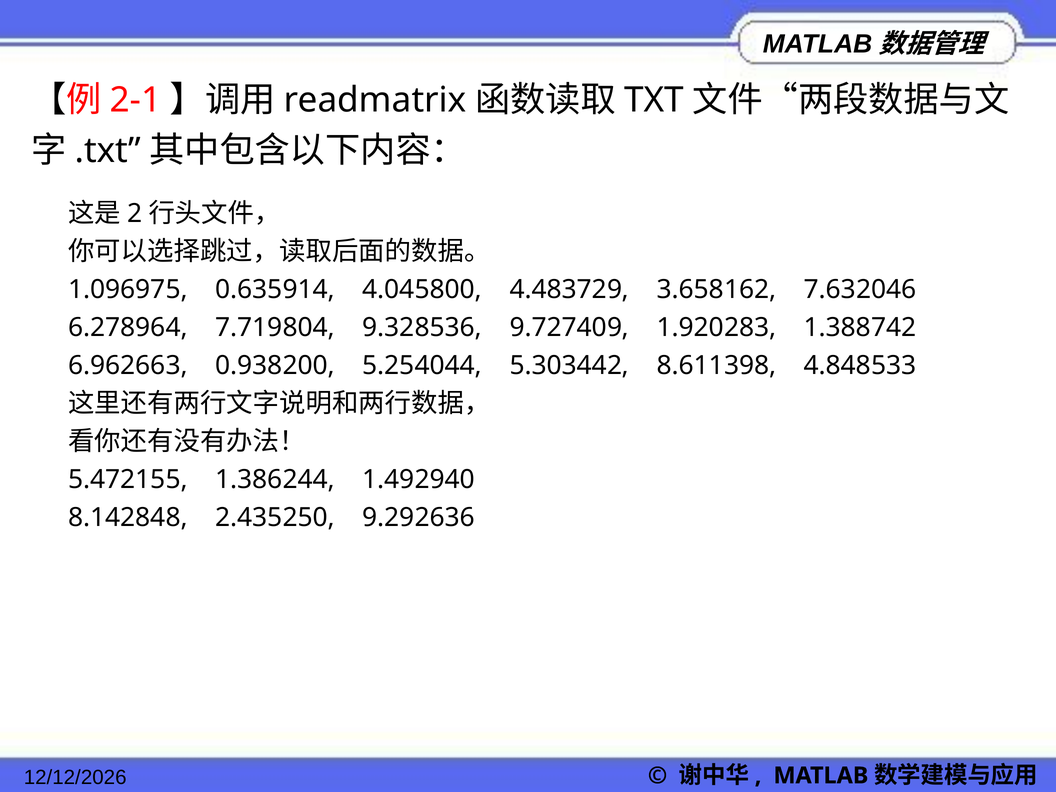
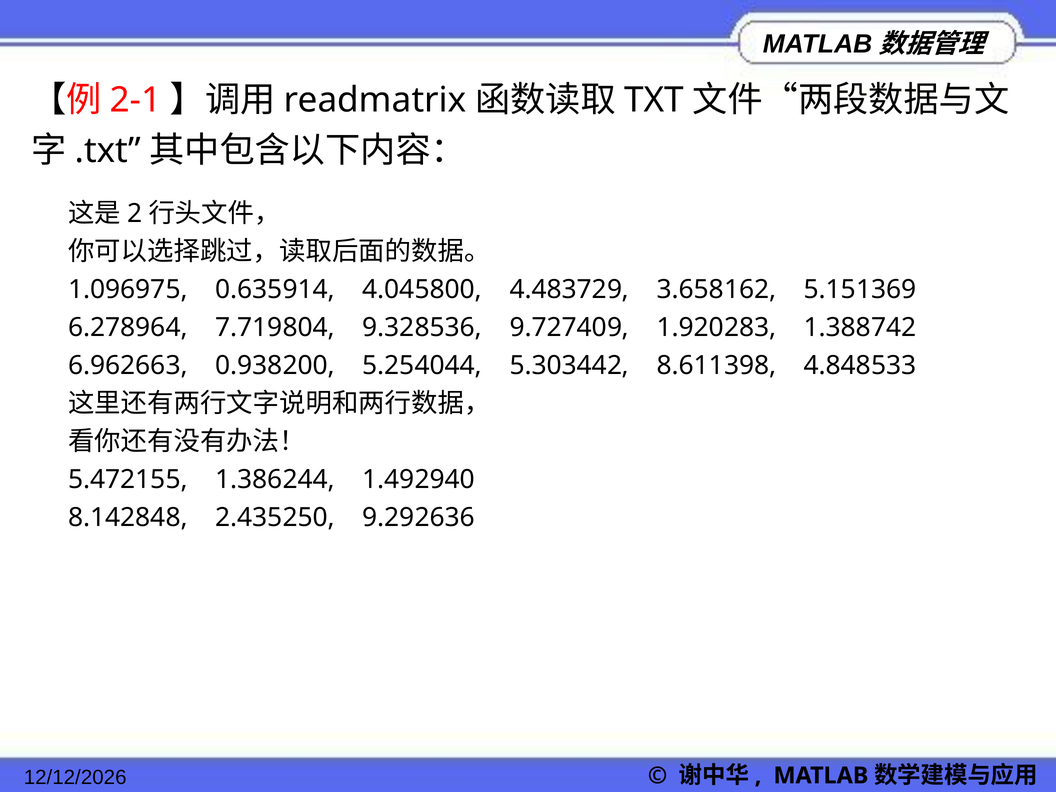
7.632046: 7.632046 -> 5.151369
